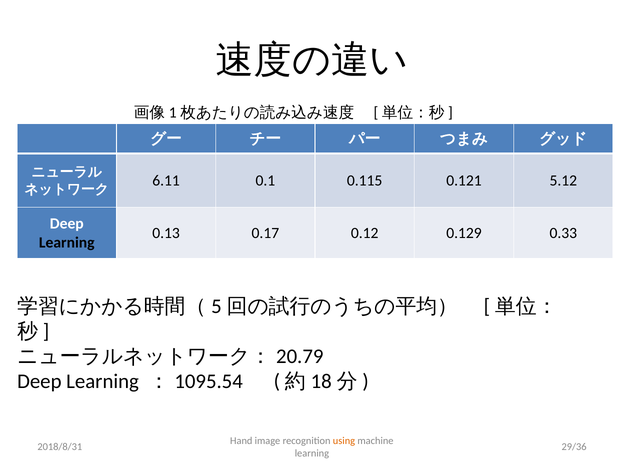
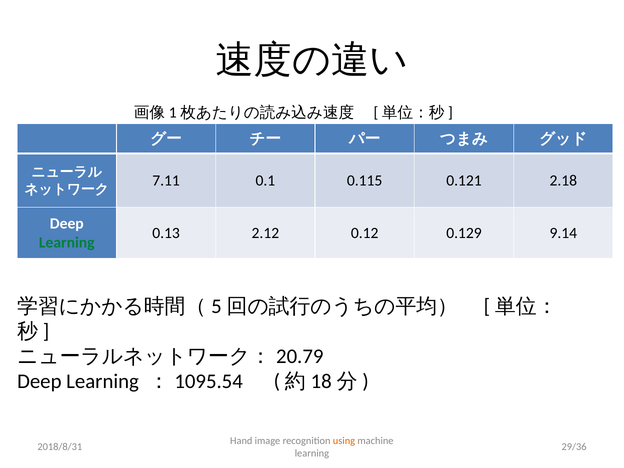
6.11: 6.11 -> 7.11
5.12: 5.12 -> 2.18
0.17: 0.17 -> 2.12
0.33: 0.33 -> 9.14
Learning at (67, 243) colour: black -> green
